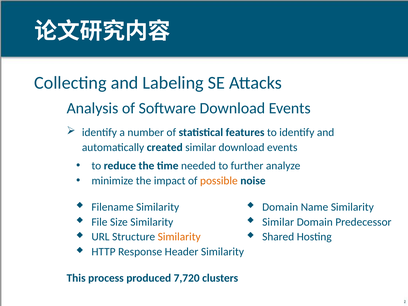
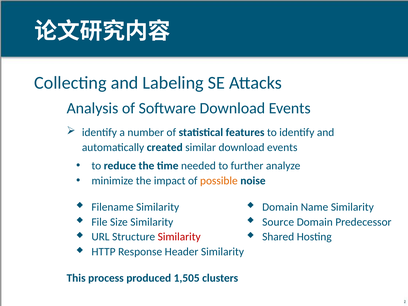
Similar at (278, 222): Similar -> Source
Similarity at (179, 237) colour: orange -> red
7,720: 7,720 -> 1,505
